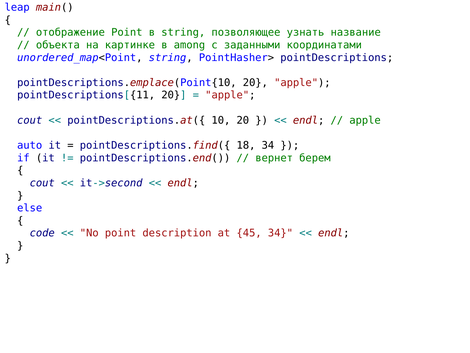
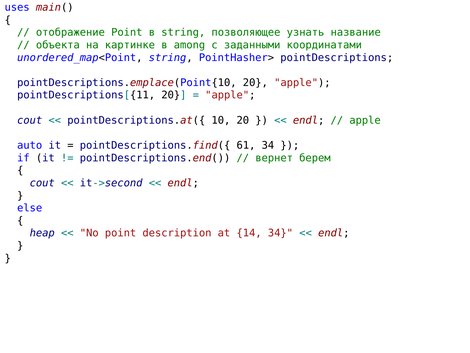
leap: leap -> uses
18: 18 -> 61
code: code -> heap
45: 45 -> 14
